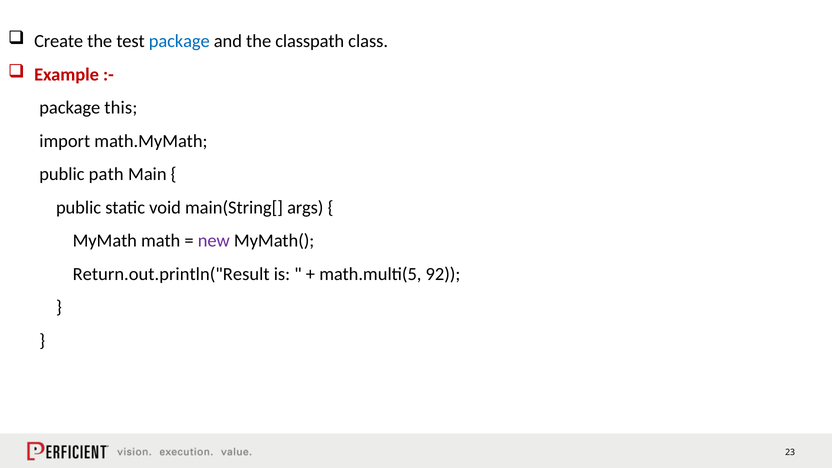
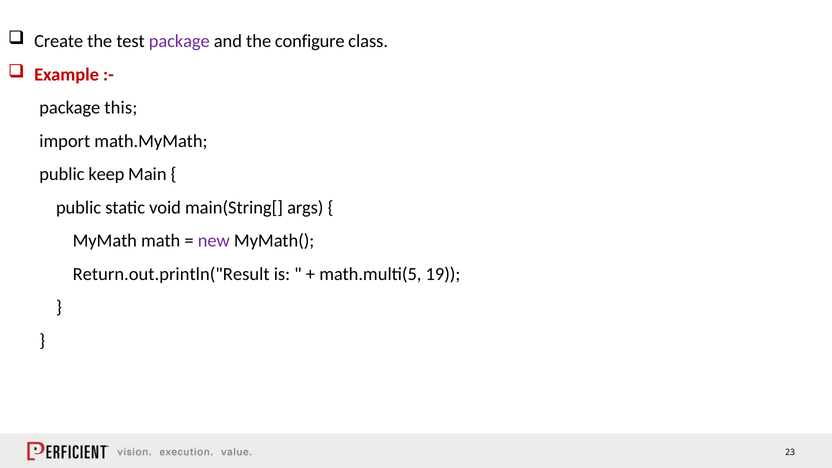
package at (179, 41) colour: blue -> purple
classpath: classpath -> configure
path: path -> keep
92: 92 -> 19
